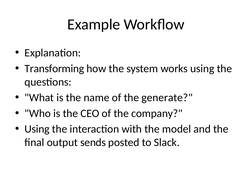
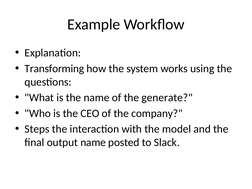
Using at (37, 129): Using -> Steps
output sends: sends -> name
